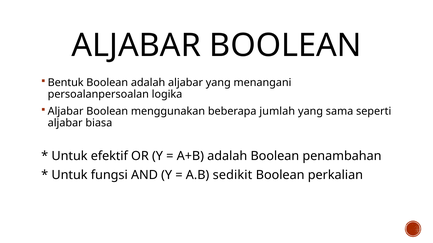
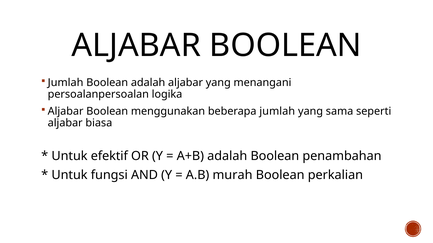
Bentuk at (66, 83): Bentuk -> Jumlah
sedikit: sedikit -> murah
